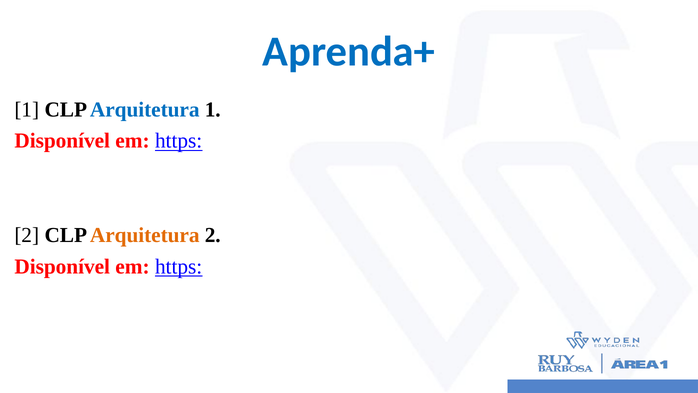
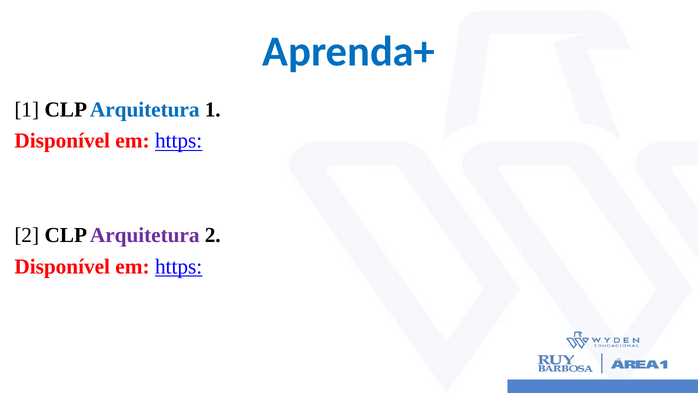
Arquitetura at (145, 235) colour: orange -> purple
